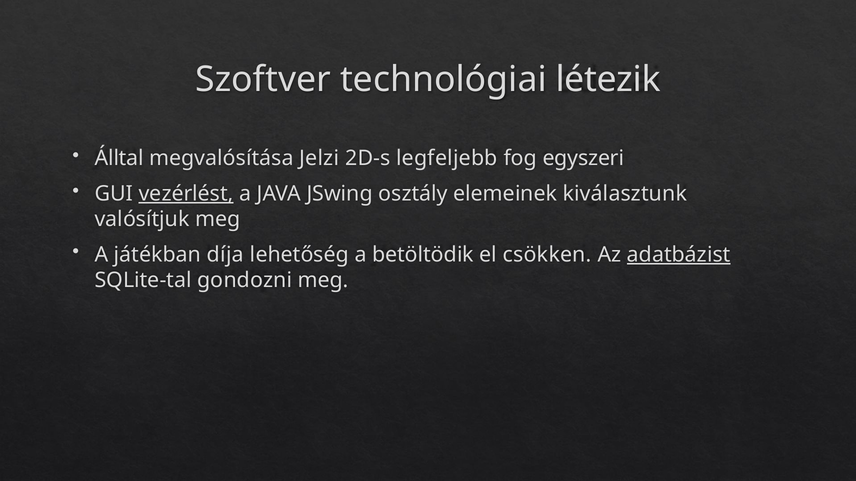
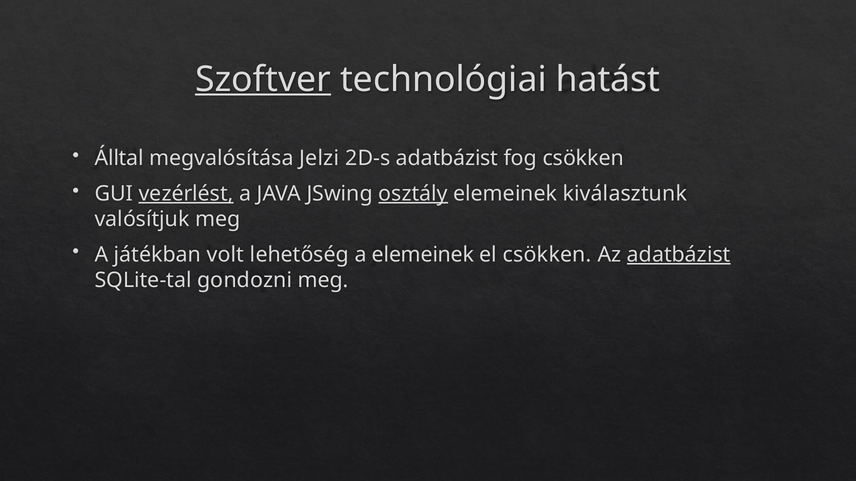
Szoftver underline: none -> present
létezik: létezik -> hatást
2D-s legfeljebb: legfeljebb -> adatbázist
fog egyszeri: egyszeri -> csökken
osztály underline: none -> present
díja: díja -> volt
a betöltödik: betöltödik -> elemeinek
